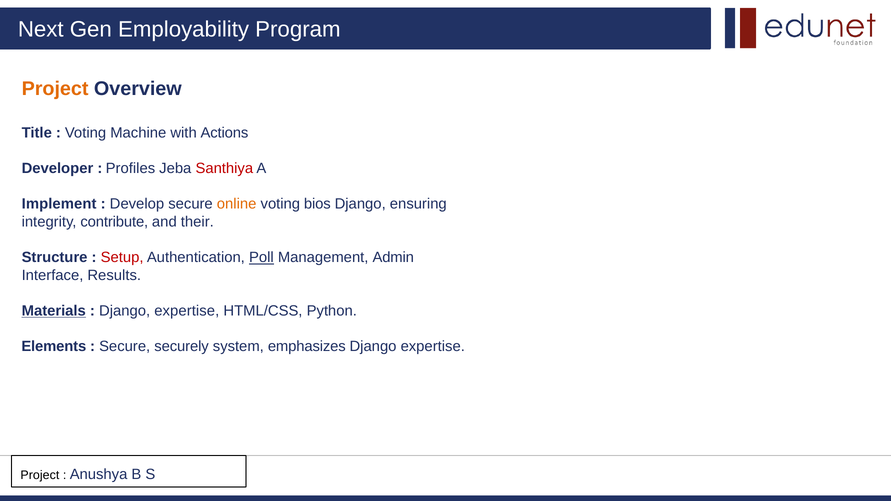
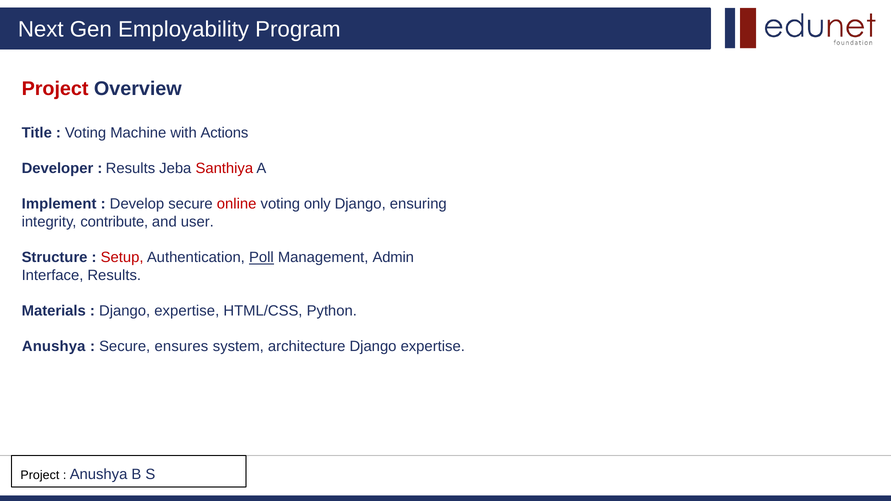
Project at (55, 89) colour: orange -> red
Profiles at (130, 168): Profiles -> Results
online colour: orange -> red
bios: bios -> only
their: their -> user
Materials underline: present -> none
Elements at (54, 347): Elements -> Anushya
securely: securely -> ensures
emphasizes: emphasizes -> architecture
